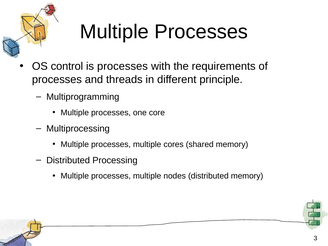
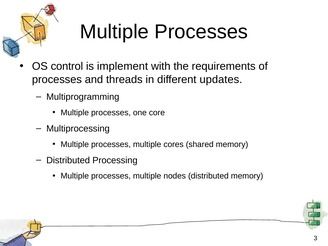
is processes: processes -> implement
principle: principle -> updates
